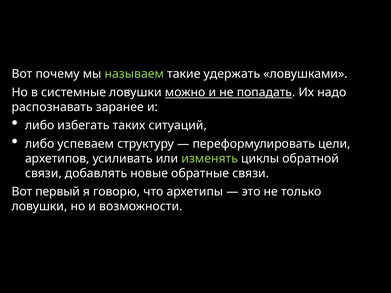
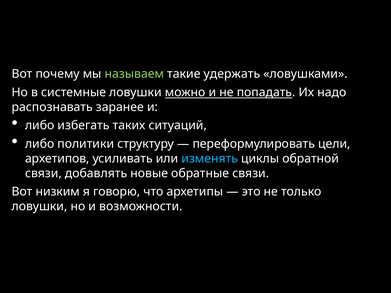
успеваем: успеваем -> политики
изменять colour: light green -> light blue
первый: первый -> низким
